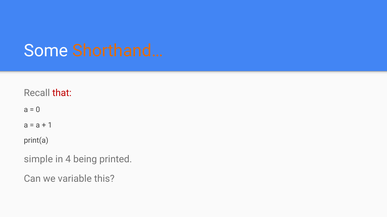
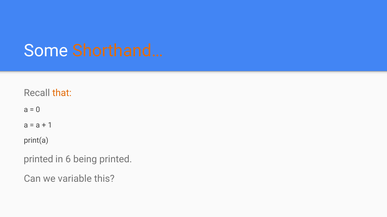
that colour: red -> orange
simple at (38, 160): simple -> printed
4: 4 -> 6
